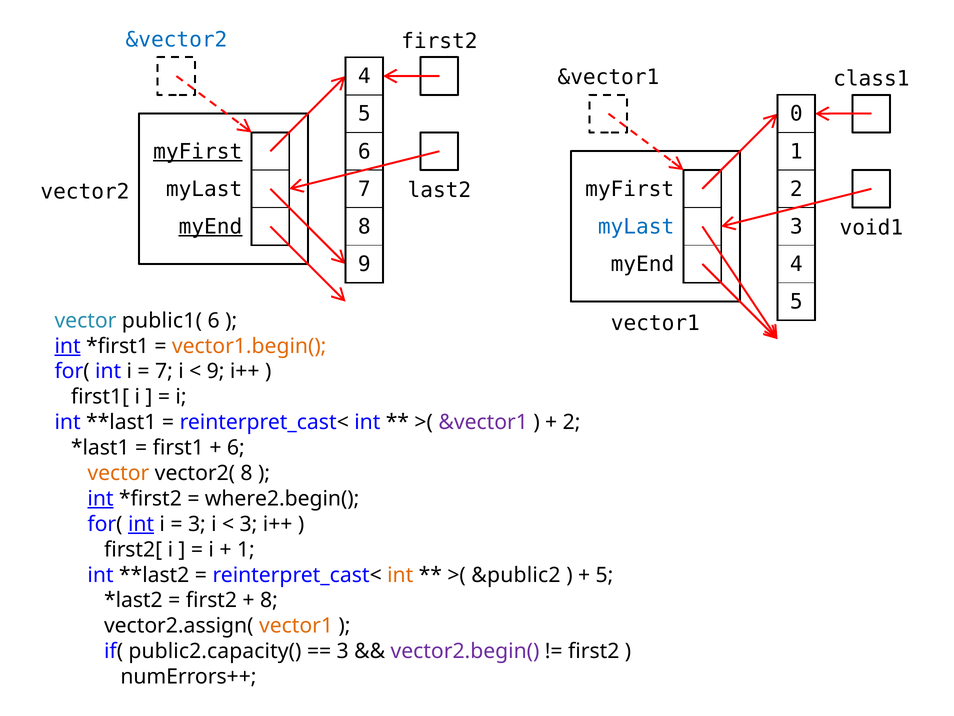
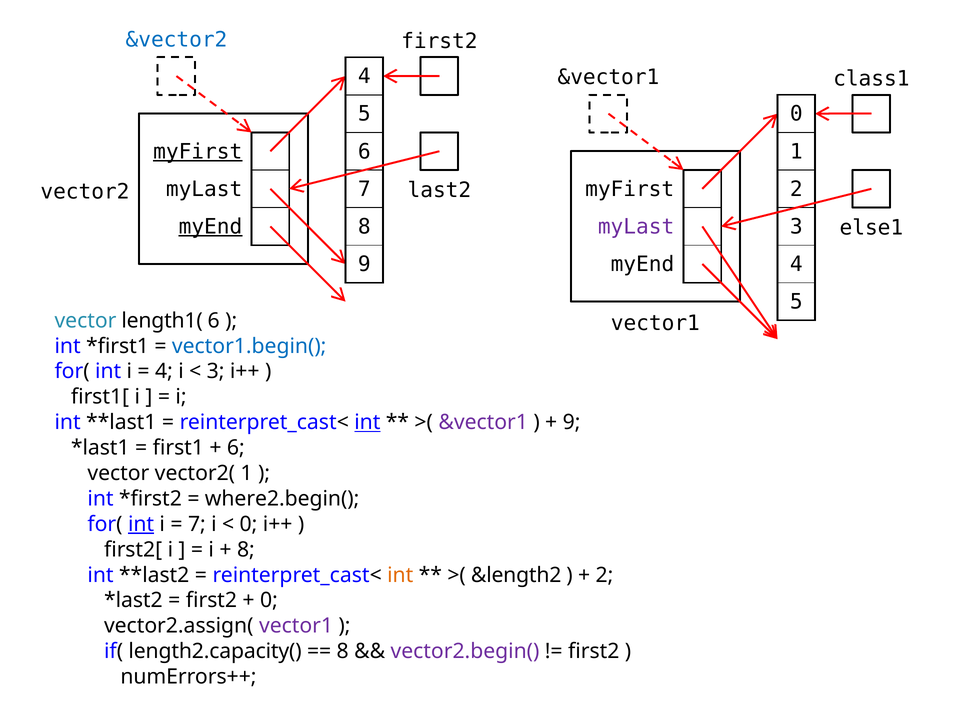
myLast at (636, 227) colour: blue -> purple
void1: void1 -> else1
public1(: public1( -> length1(
int at (68, 346) underline: present -> none
vector1.begin( colour: orange -> blue
7 at (164, 371): 7 -> 4
9 at (216, 371): 9 -> 3
int at (367, 422) underline: none -> present
2 at (572, 422): 2 -> 9
vector at (118, 473) colour: orange -> black
vector2( 8: 8 -> 1
int at (101, 498) underline: present -> none
3 at (197, 524): 3 -> 7
3 at (248, 524): 3 -> 0
1 at (246, 549): 1 -> 8
&public2: &public2 -> &length2
5 at (605, 575): 5 -> 2
8 at (269, 600): 8 -> 0
vector1 at (296, 626) colour: orange -> purple
public2.capacity(: public2.capacity( -> length2.capacity(
3 at (343, 651): 3 -> 8
